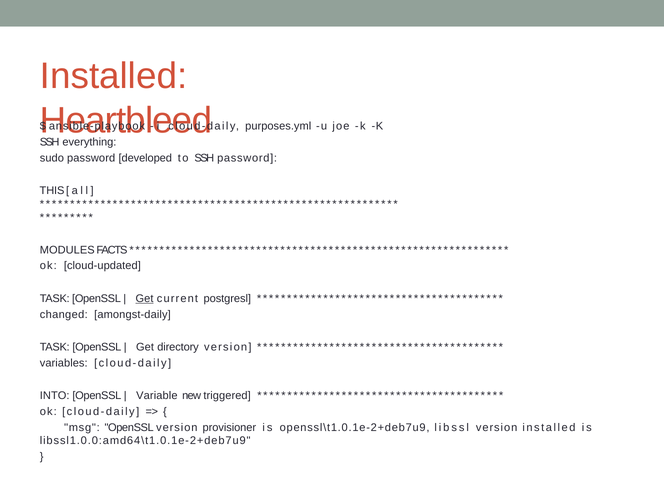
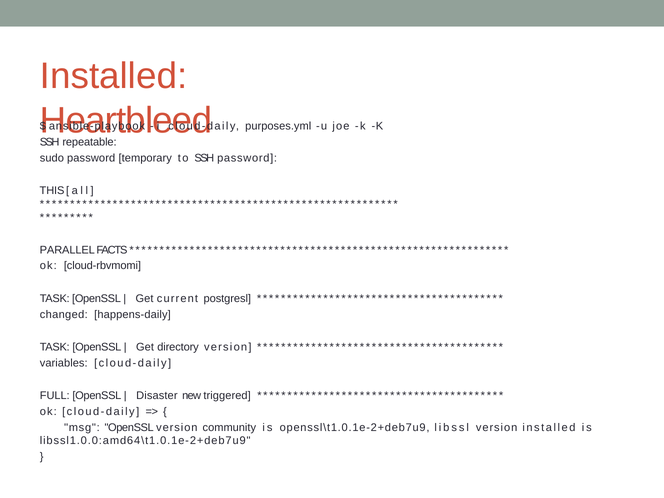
everything: everything -> repeatable
developed: developed -> temporary
MODULES: MODULES -> PARALLEL
cloud-updated: cloud-updated -> cloud-rbvmomi
Get at (144, 298) underline: present -> none
amongst-daily: amongst-daily -> happens-daily
INTO: INTO -> FULL
Variable: Variable -> Disaster
provisioner: provisioner -> community
